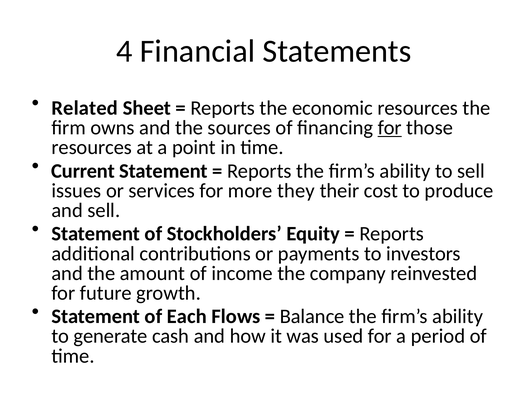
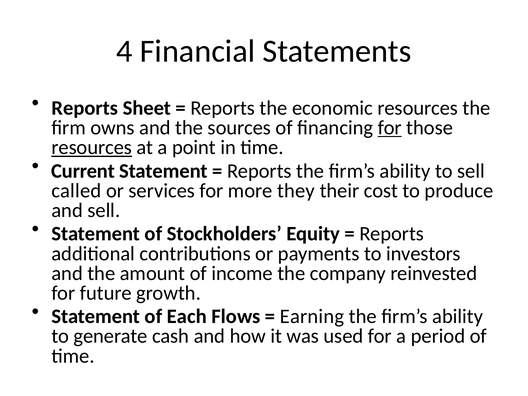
Related at (85, 108): Related -> Reports
resources at (92, 147) underline: none -> present
issues: issues -> called
Balance: Balance -> Earning
